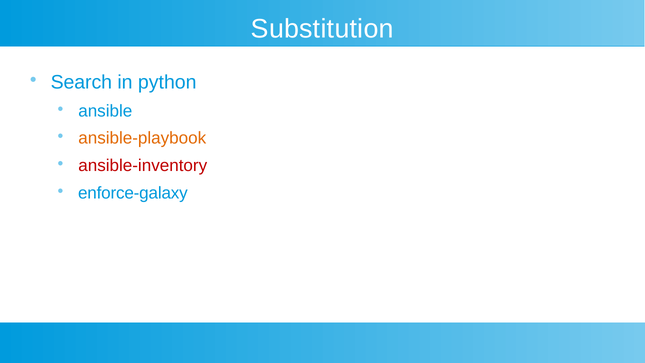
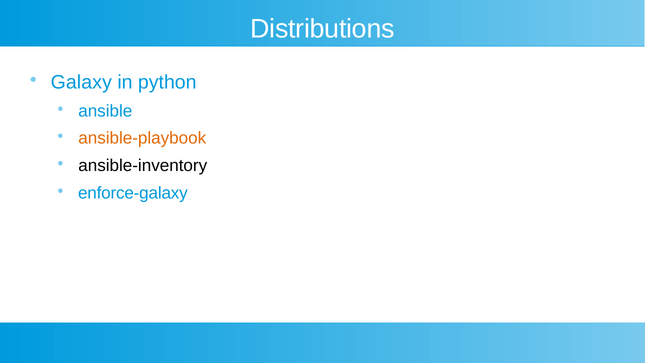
Substitution: Substitution -> Distributions
Search: Search -> Galaxy
ansible-inventory colour: red -> black
